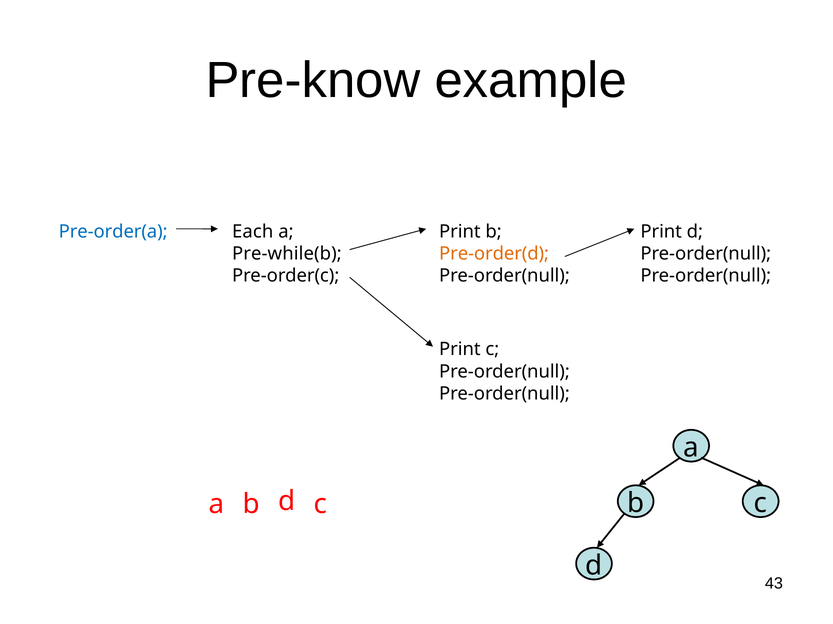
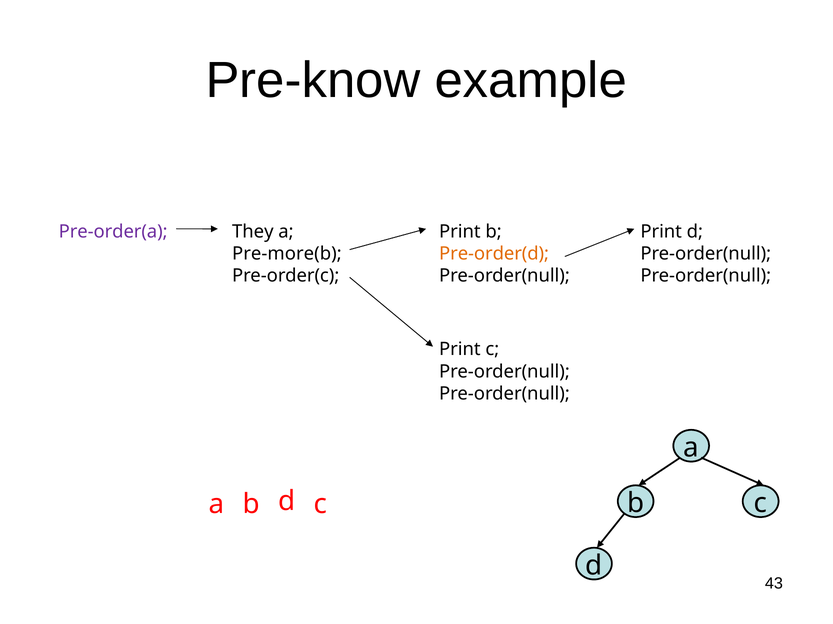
Pre-order(a colour: blue -> purple
Each: Each -> They
Pre-while(b: Pre-while(b -> Pre-more(b
